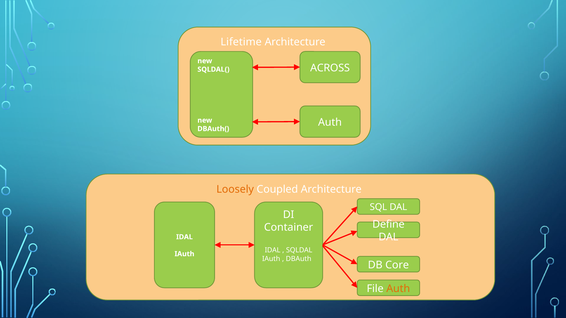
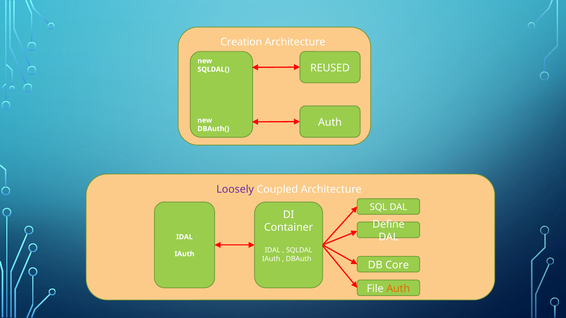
Lifetime: Lifetime -> Creation
ACROSS: ACROSS -> REUSED
Loosely colour: orange -> purple
